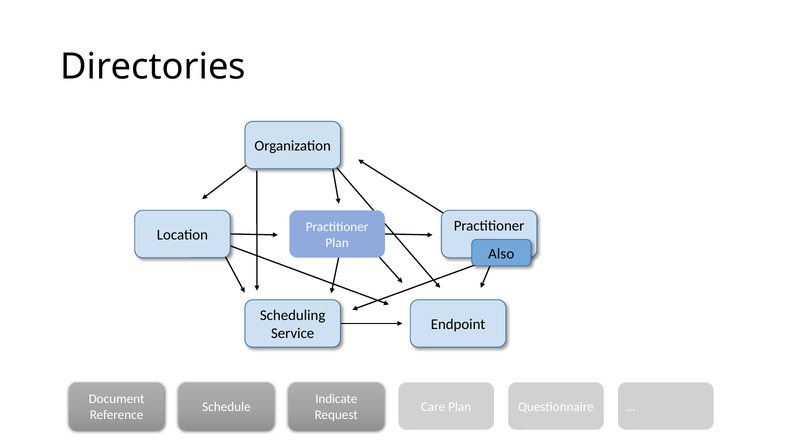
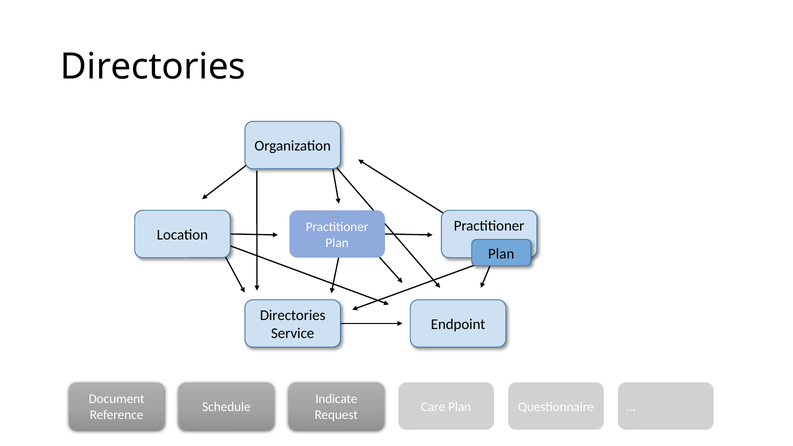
Also at (501, 254): Also -> Plan
Scheduling at (293, 316): Scheduling -> Directories
